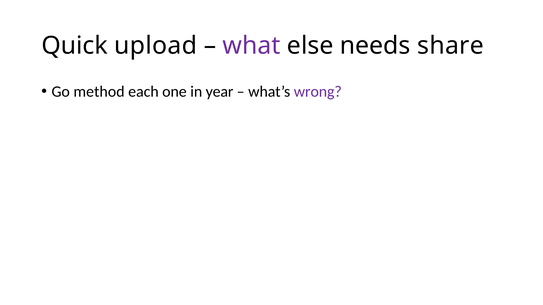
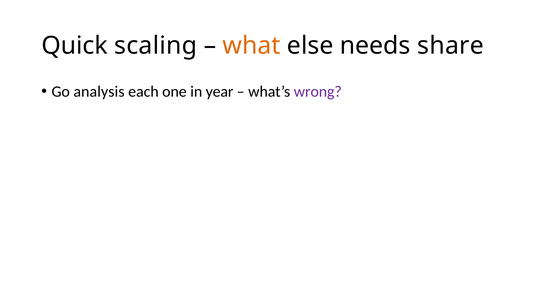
upload: upload -> scaling
what colour: purple -> orange
method: method -> analysis
